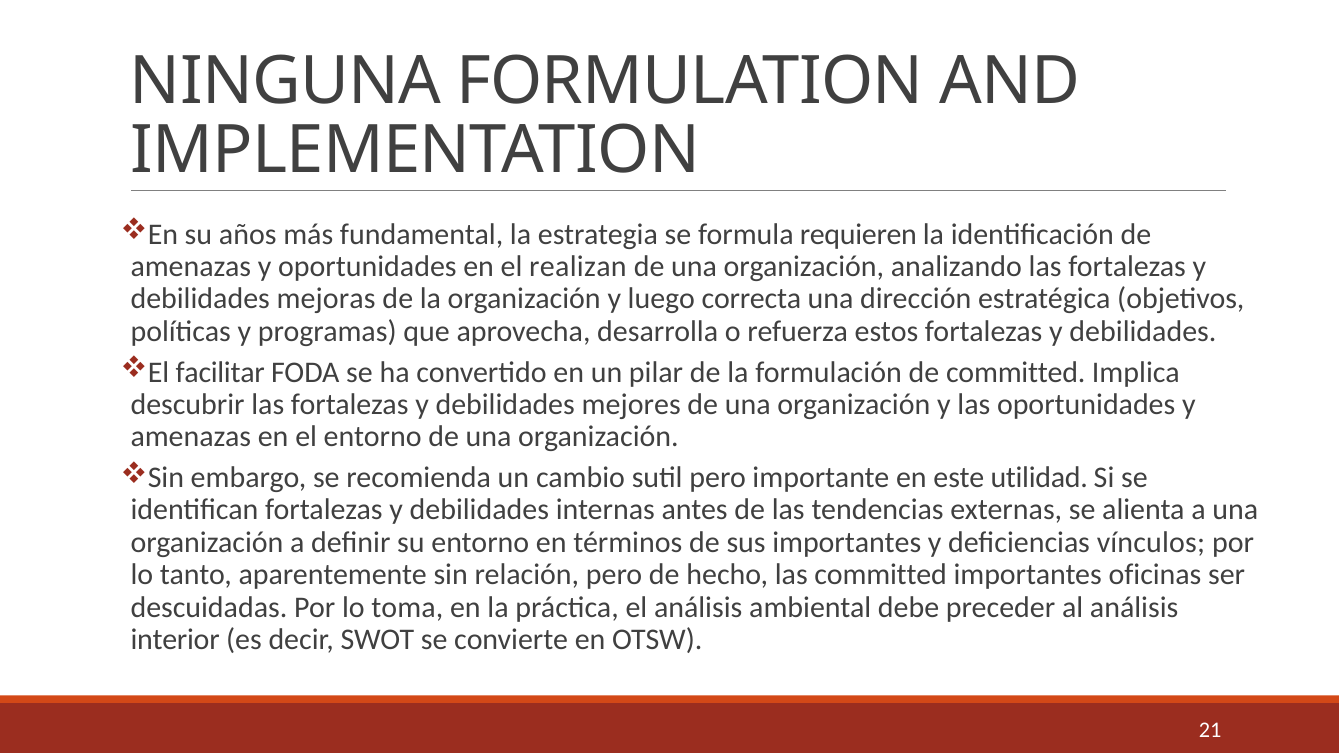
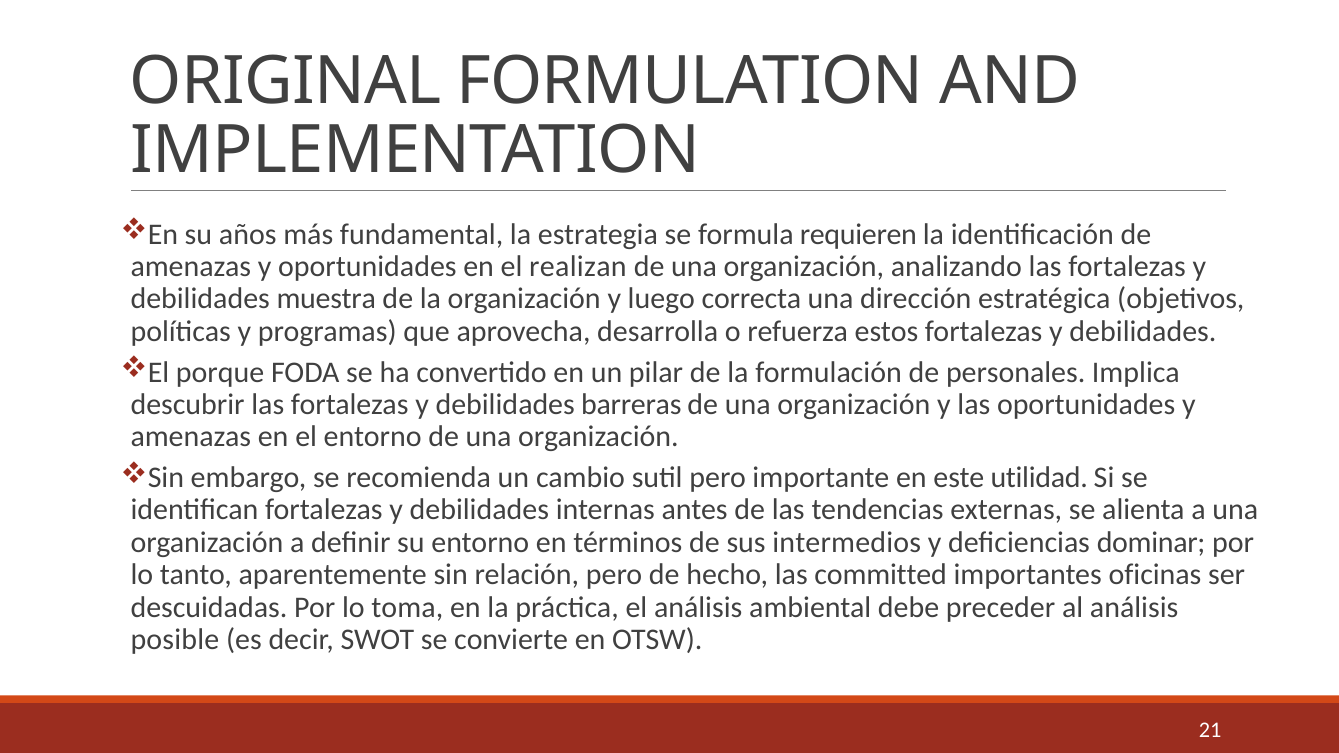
NINGUNA: NINGUNA -> ORIGINAL
mejoras: mejoras -> muestra
facilitar: facilitar -> porque
de committed: committed -> personales
mejores: mejores -> barreras
sus importantes: importantes -> intermedios
vínculos: vínculos -> dominar
interior: interior -> posible
